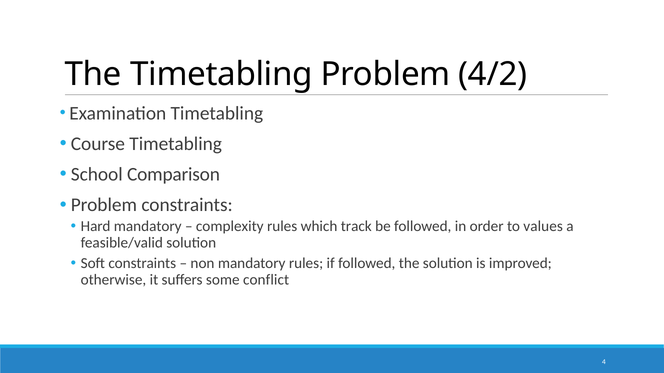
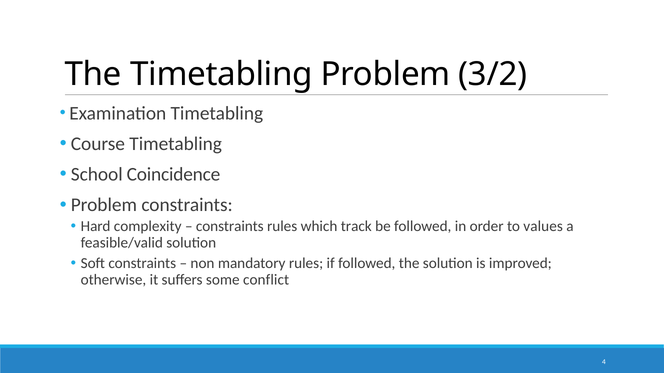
4/2: 4/2 -> 3/2
Comparison: Comparison -> Coincidence
Hard mandatory: mandatory -> complexity
complexity at (230, 227): complexity -> constraints
